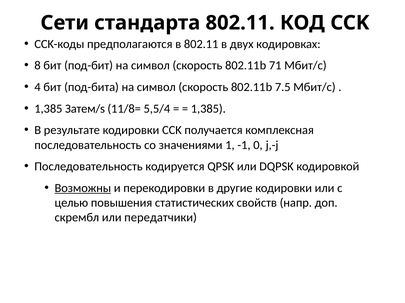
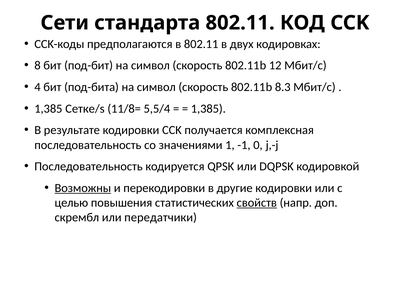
71: 71 -> 12
7.5: 7.5 -> 8.3
Затем/s: Затем/s -> Сетке/s
свойств underline: none -> present
